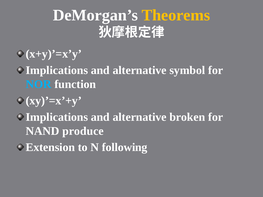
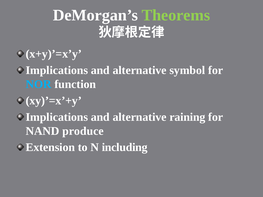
Theorems colour: yellow -> light green
broken: broken -> raining
following: following -> including
